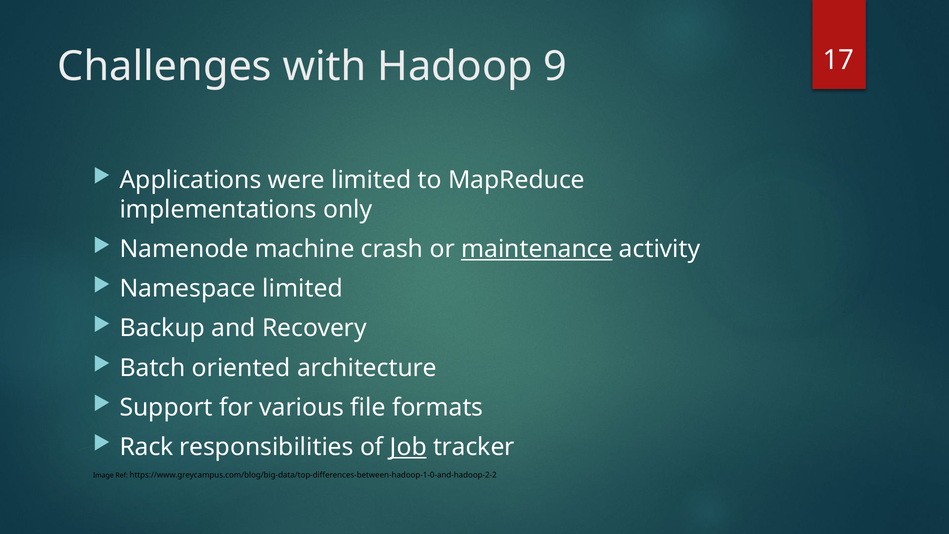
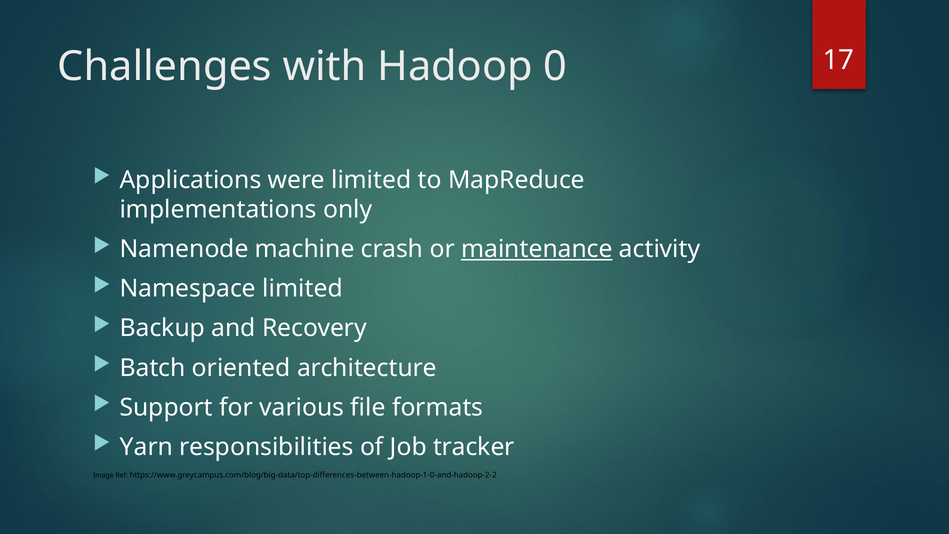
9: 9 -> 0
Rack: Rack -> Yarn
Job underline: present -> none
